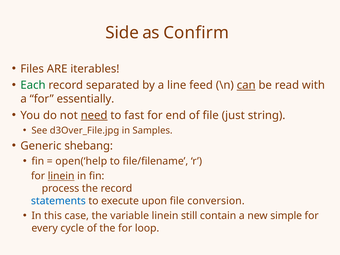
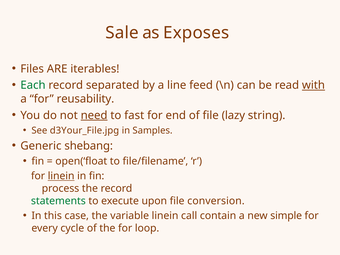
Side: Side -> Sale
Confirm: Confirm -> Exposes
can underline: present -> none
with underline: none -> present
essentially: essentially -> reusability
just: just -> lazy
d3Over_File.jpg: d3Over_File.jpg -> d3Your_File.jpg
open(‘help: open(‘help -> open(‘float
statements colour: blue -> green
still: still -> call
